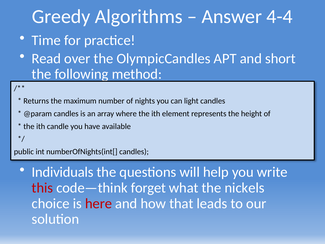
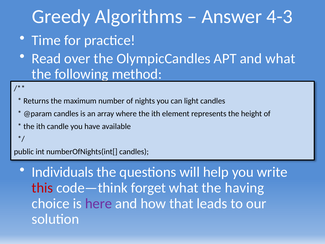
4-4: 4-4 -> 4-3
and short: short -> what
nickels: nickels -> having
here colour: red -> purple
